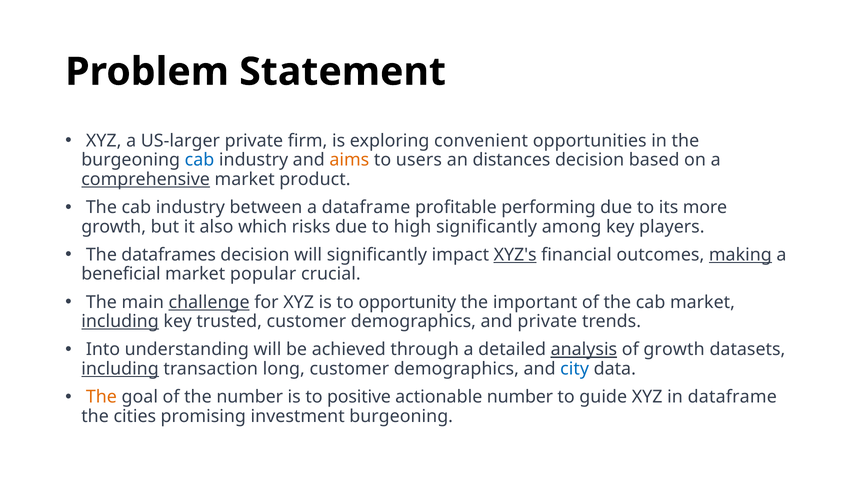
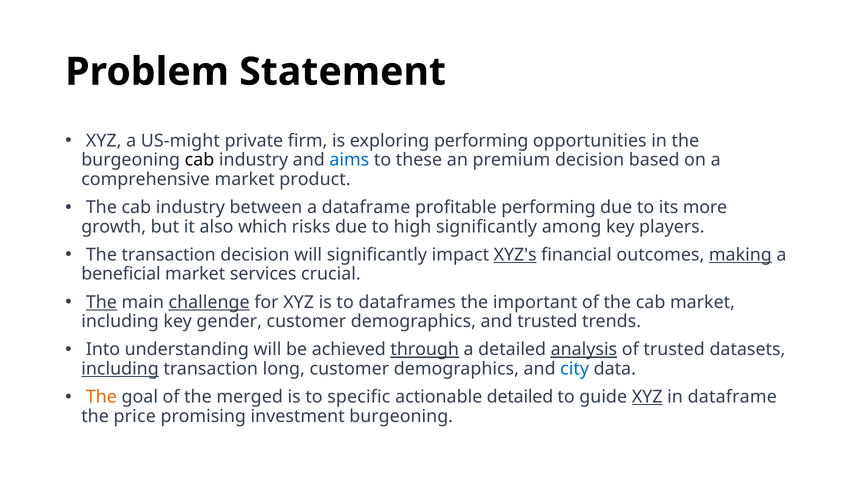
US-larger: US-larger -> US-might
exploring convenient: convenient -> performing
cab at (199, 160) colour: blue -> black
aims colour: orange -> blue
users: users -> these
distances: distances -> premium
comprehensive underline: present -> none
The dataframes: dataframes -> transaction
popular: popular -> services
The at (101, 302) underline: none -> present
opportunity: opportunity -> dataframes
including at (120, 322) underline: present -> none
trusted: trusted -> gender
and private: private -> trusted
through underline: none -> present
of growth: growth -> trusted
the number: number -> merged
positive: positive -> specific
actionable number: number -> detailed
XYZ at (647, 397) underline: none -> present
cities: cities -> price
